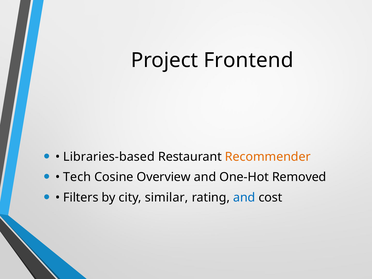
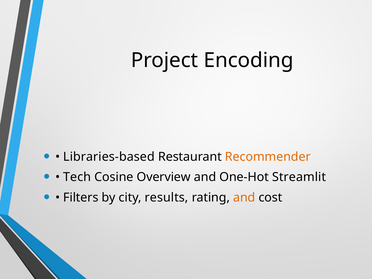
Frontend: Frontend -> Encoding
Removed: Removed -> Streamlit
similar: similar -> results
and at (244, 198) colour: blue -> orange
